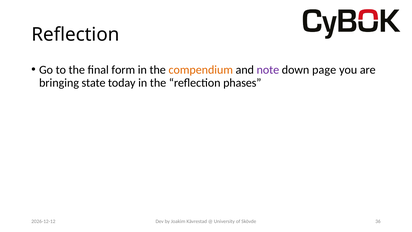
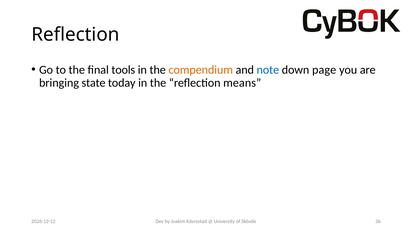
form: form -> tools
note colour: purple -> blue
phases: phases -> means
